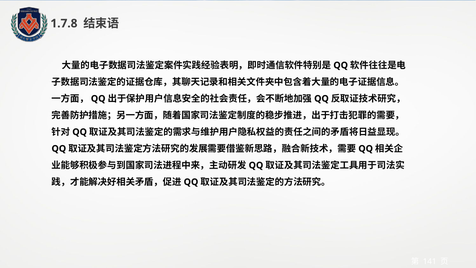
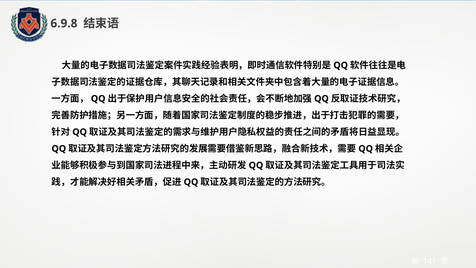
1.7.8: 1.7.8 -> 6.9.8
